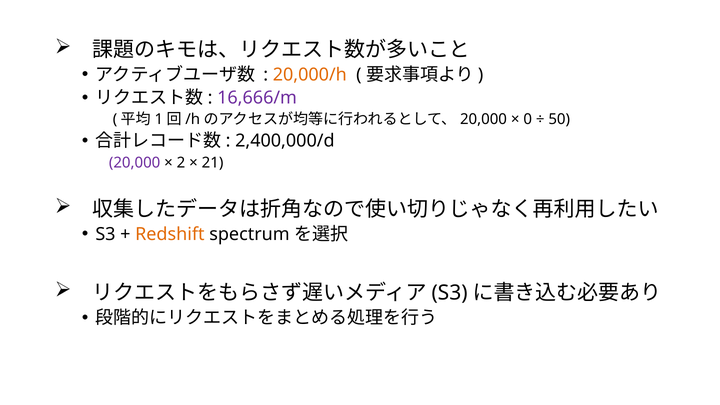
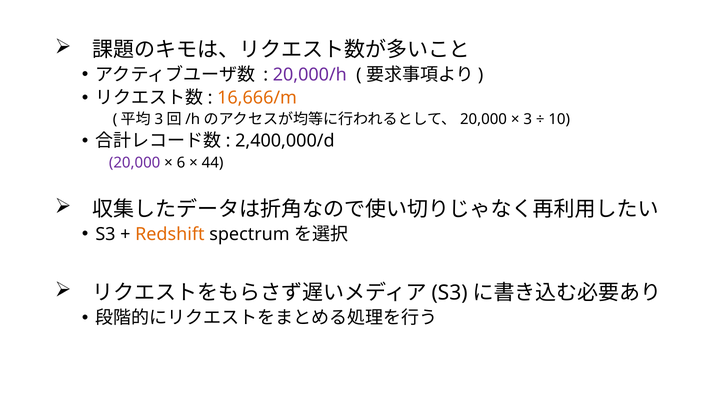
20,000/h colour: orange -> purple
16,666/m colour: purple -> orange
1 at (159, 119): 1 -> 3
0 at (528, 119): 0 -> 3
50: 50 -> 10
2: 2 -> 6
21: 21 -> 44
